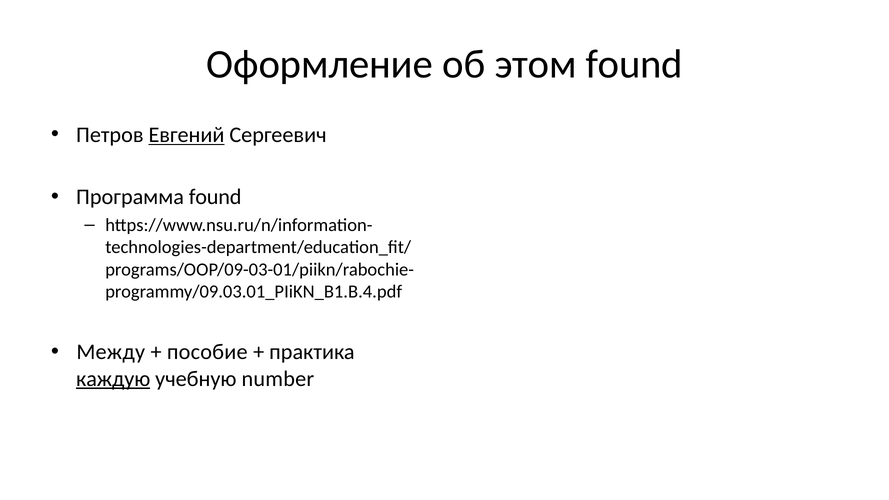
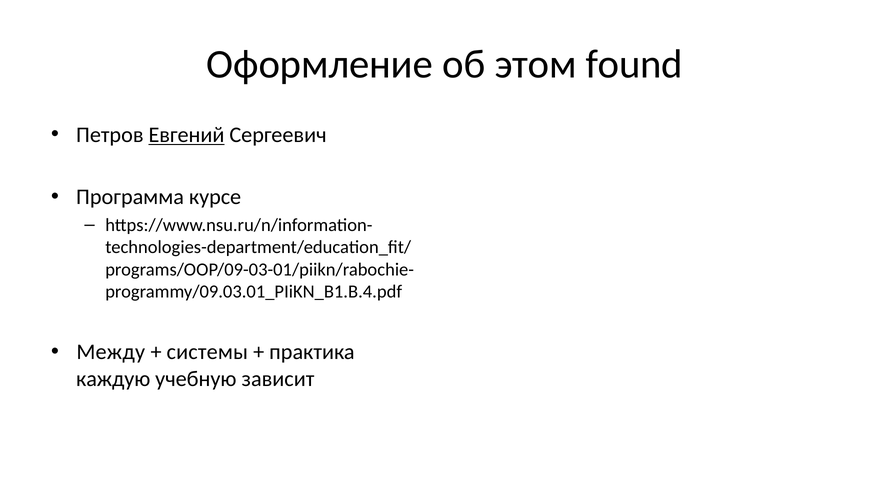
Программа found: found -> курсе
пособие: пособие -> системы
каждую underline: present -> none
number: number -> зависит
